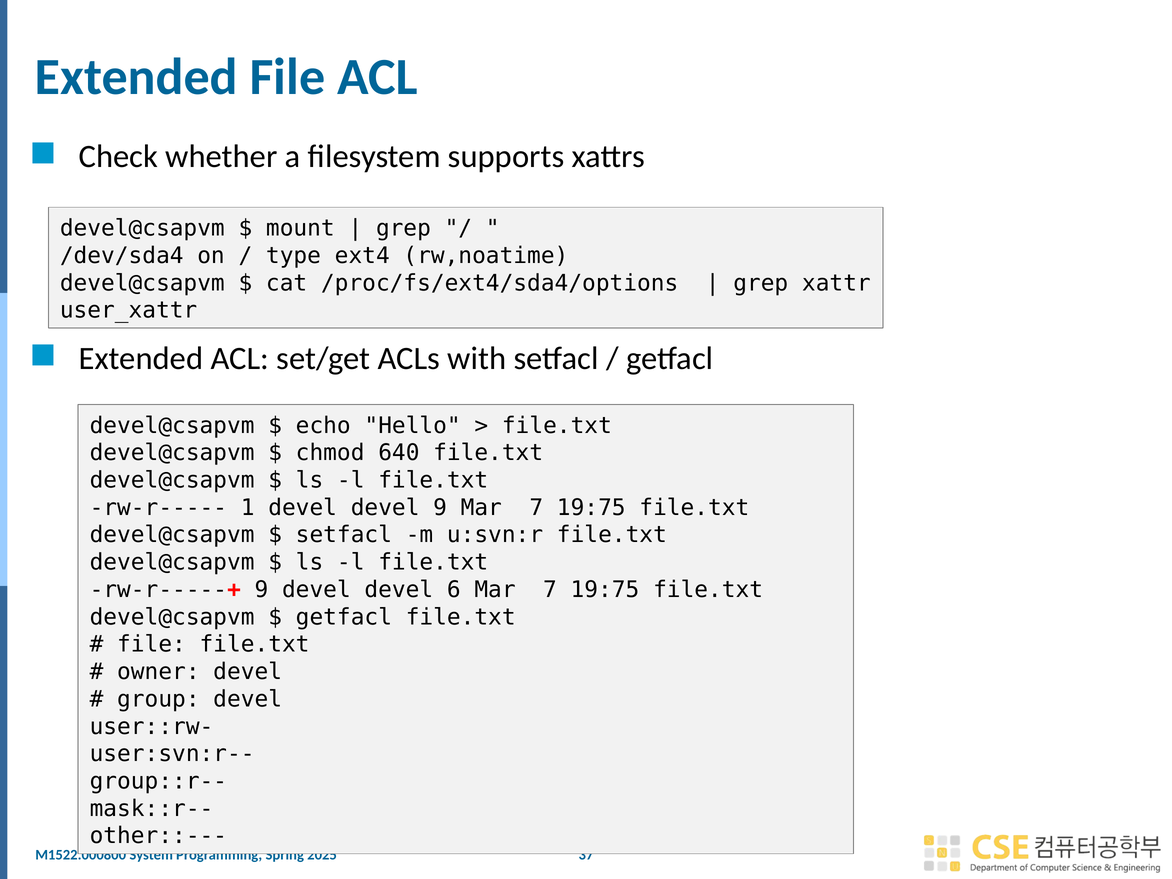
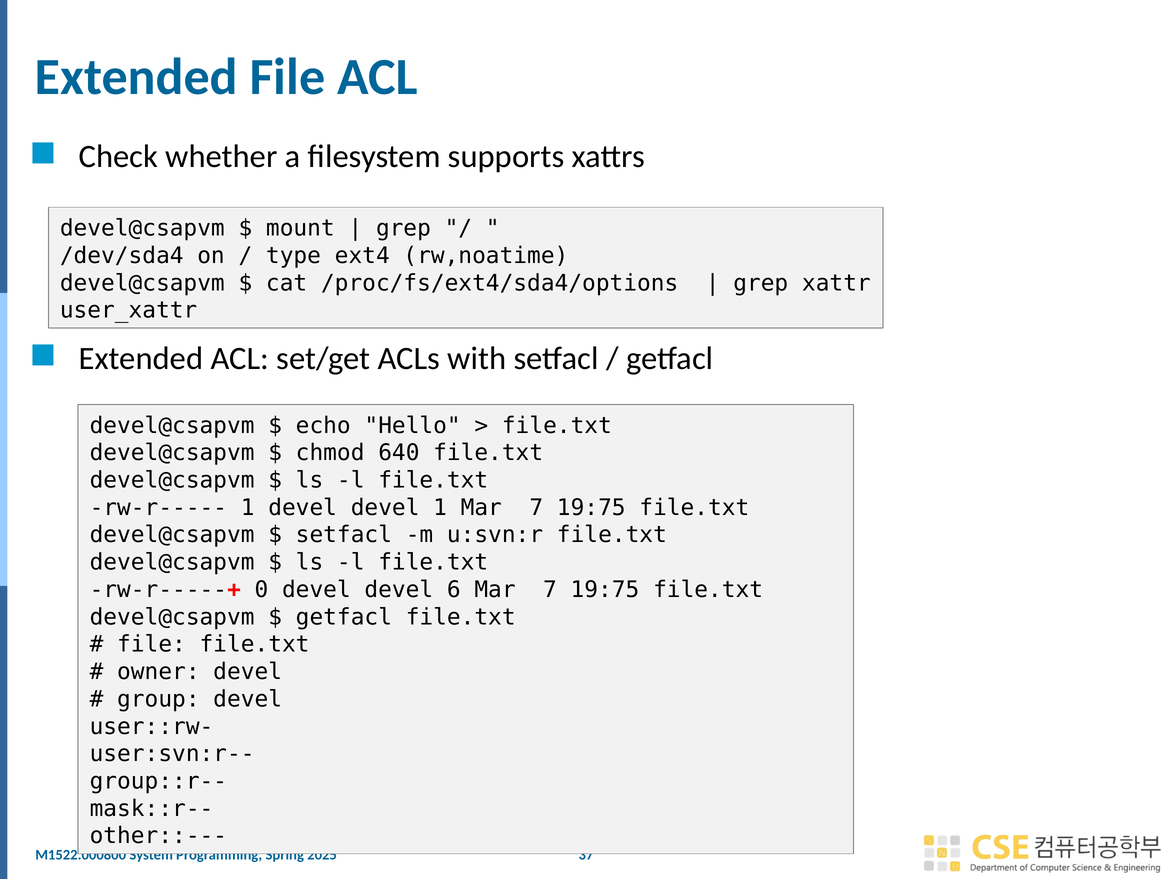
devel 9: 9 -> 1
rw-r-----+ 9: 9 -> 0
